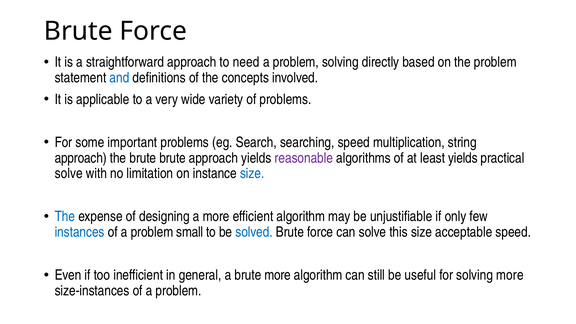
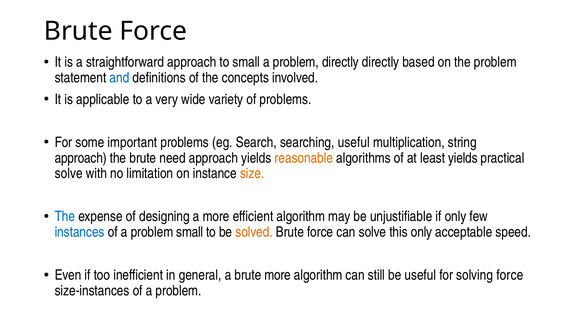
to need: need -> small
problem solving: solving -> directly
searching speed: speed -> useful
brute brute: brute -> need
reasonable colour: purple -> orange
size at (252, 173) colour: blue -> orange
solved colour: blue -> orange
this size: size -> only
solving more: more -> force
